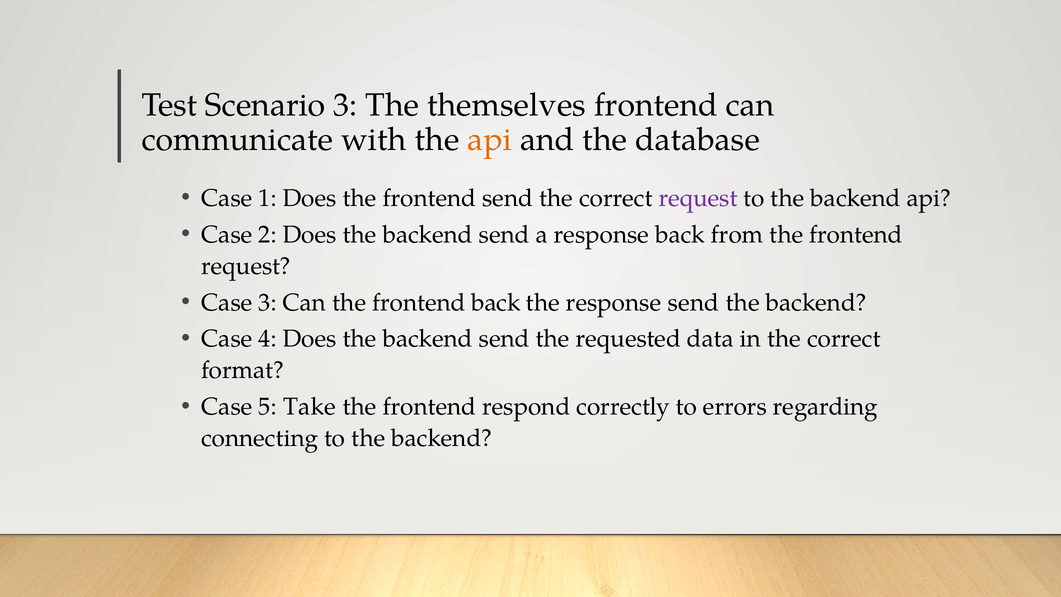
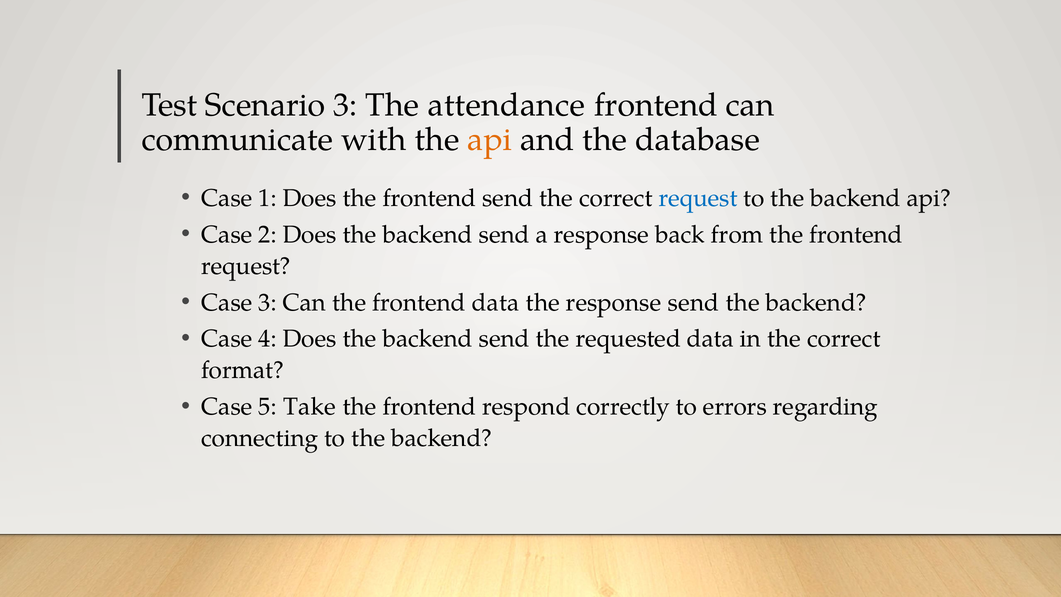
themselves: themselves -> attendance
request at (698, 198) colour: purple -> blue
frontend back: back -> data
